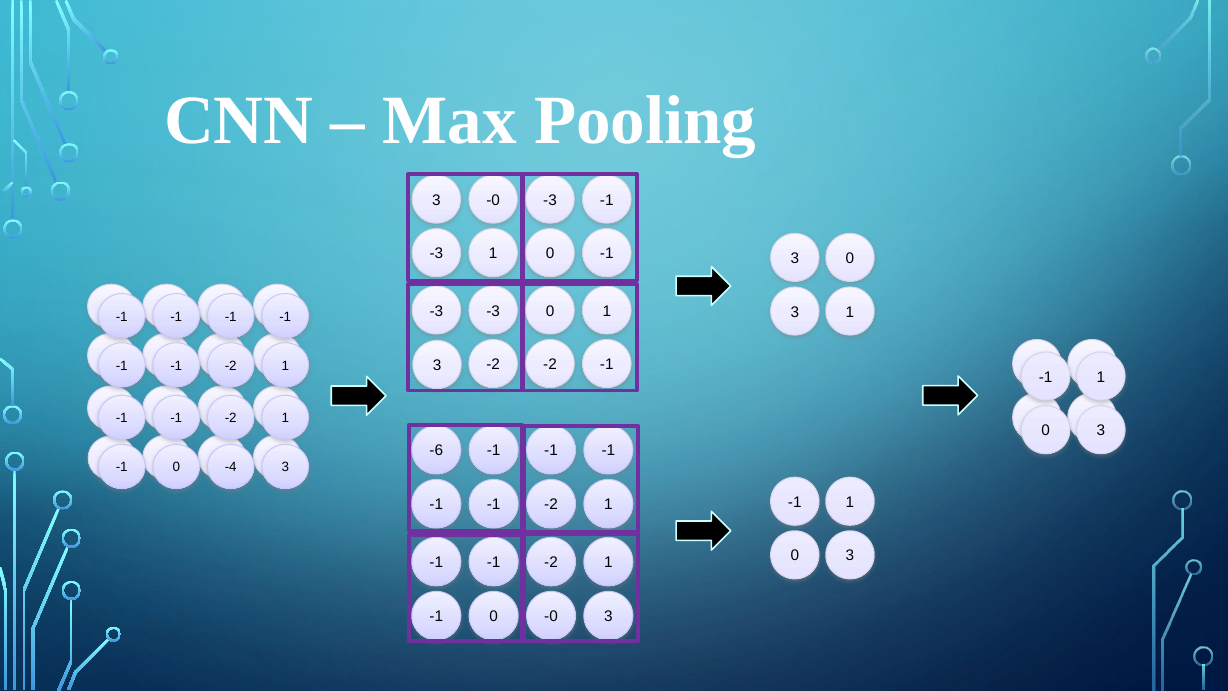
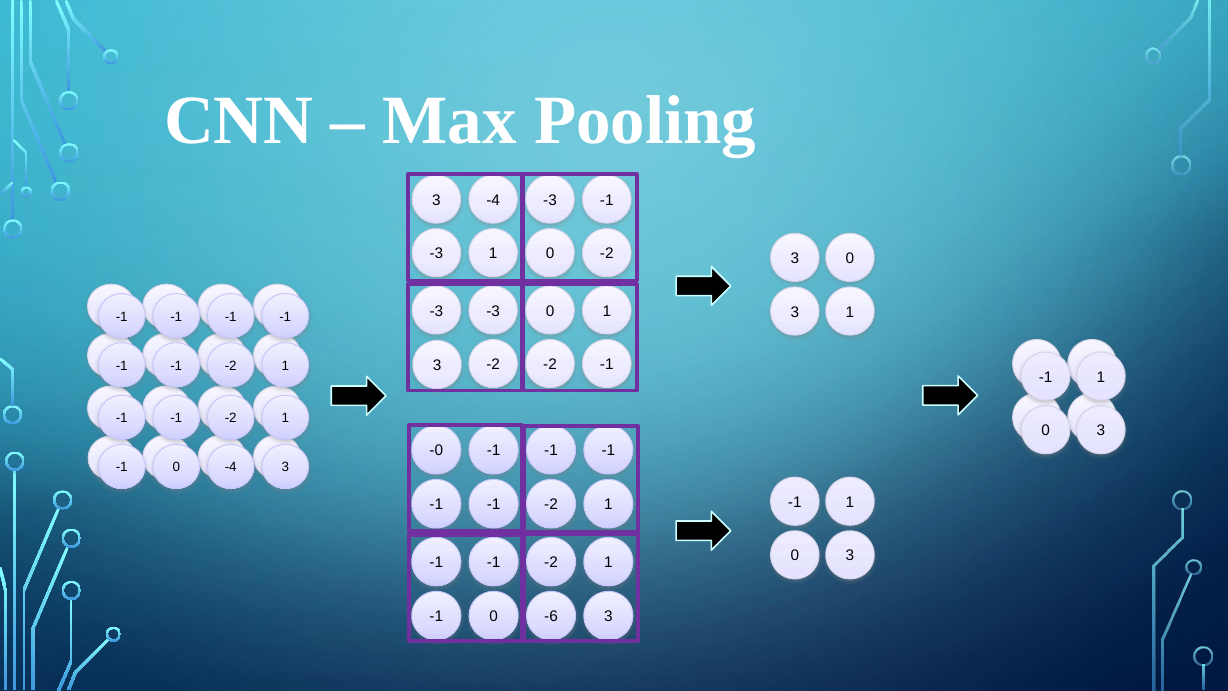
3 -0: -0 -> -4
0 -1: -1 -> -2
-6: -6 -> -0
0 -0: -0 -> -6
